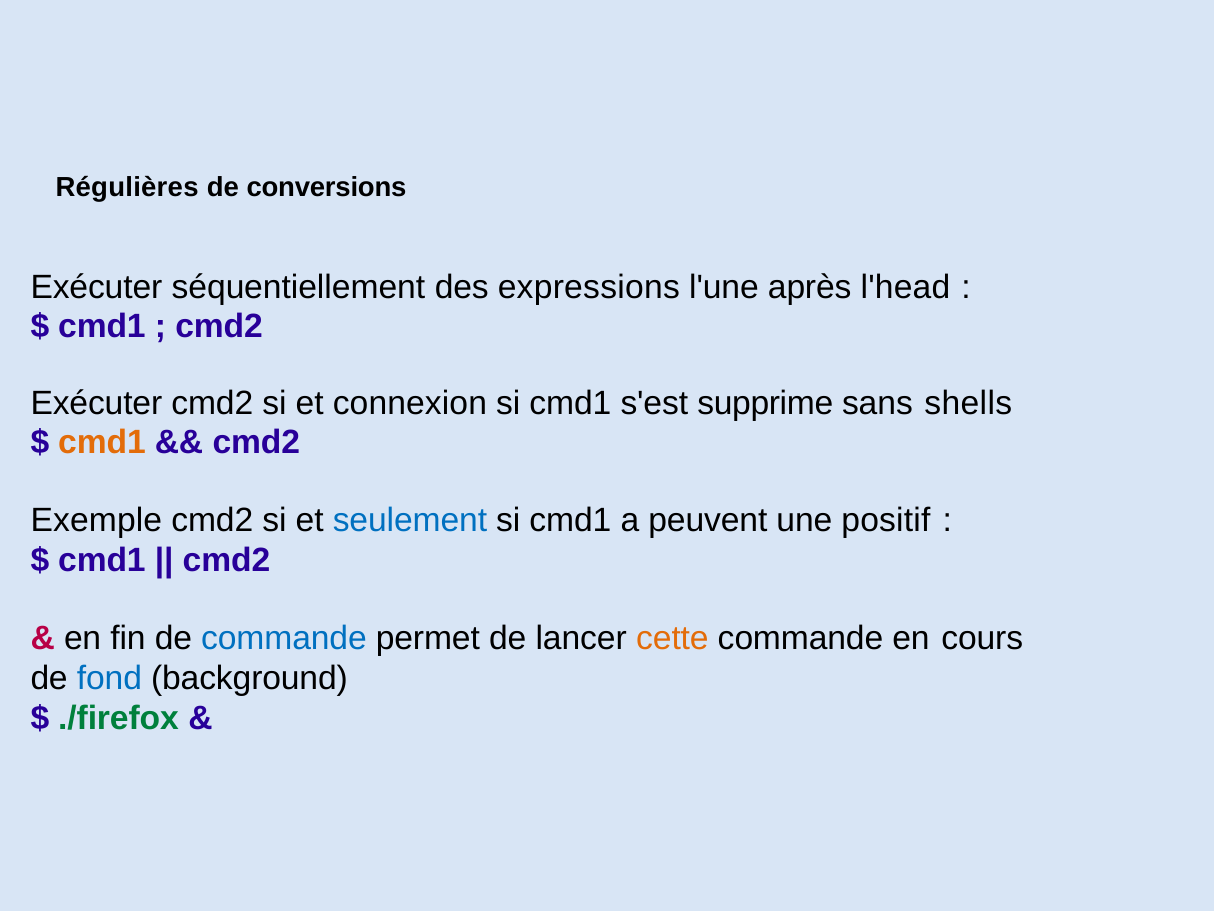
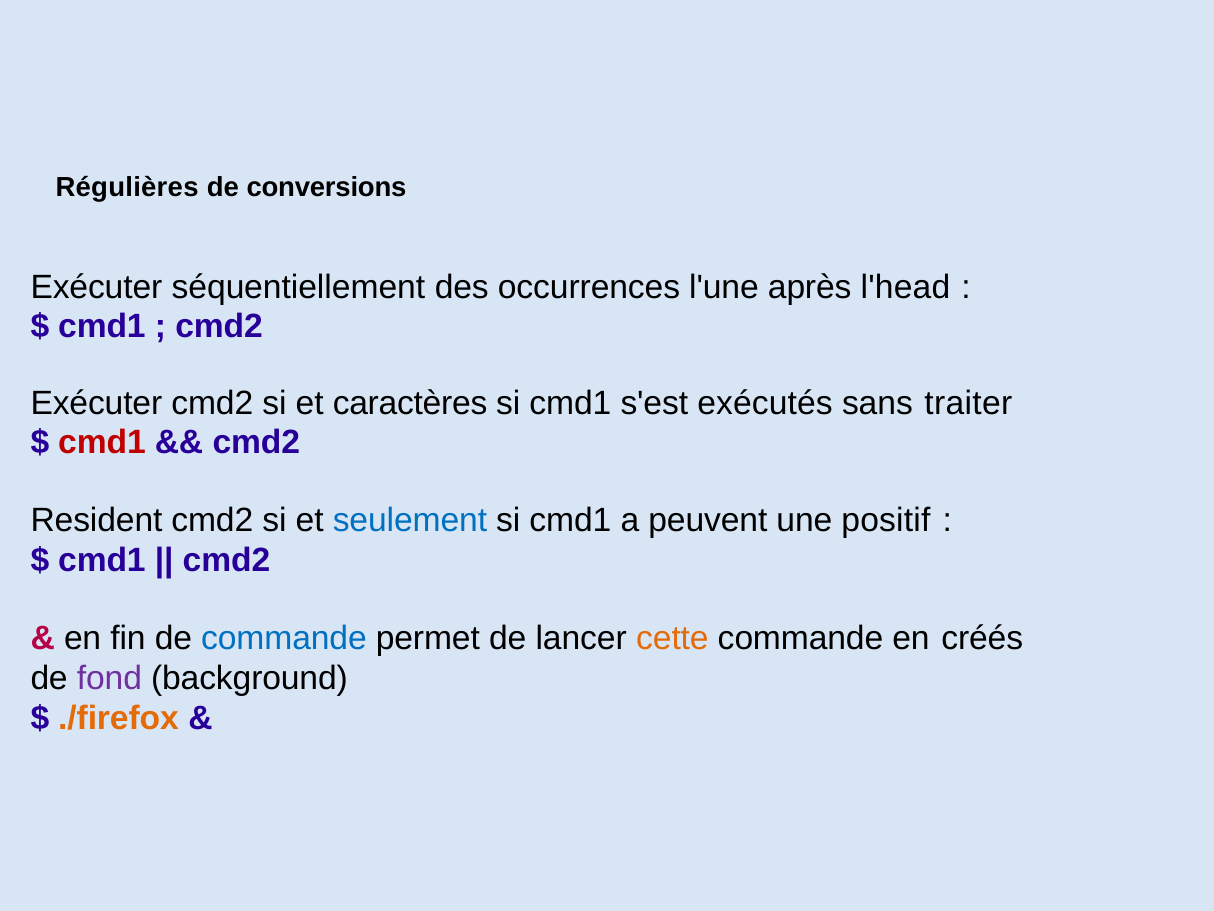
expressions: expressions -> occurrences
connexion: connexion -> caractères
supprime: supprime -> exécutés
shells: shells -> traiter
cmd1 at (102, 442) colour: orange -> red
Exemple: Exemple -> Resident
cours: cours -> créés
fond colour: blue -> purple
./firefox colour: green -> orange
